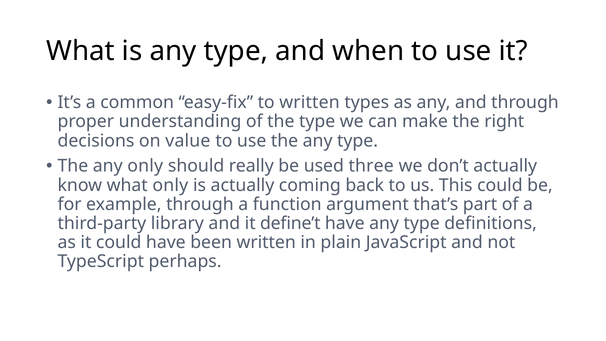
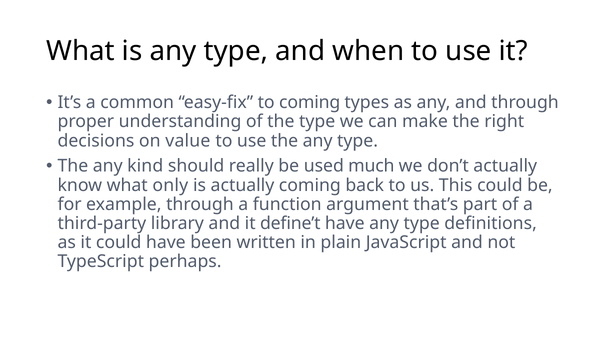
to written: written -> coming
any only: only -> kind
three: three -> much
